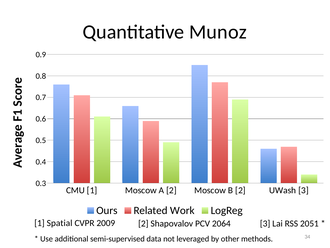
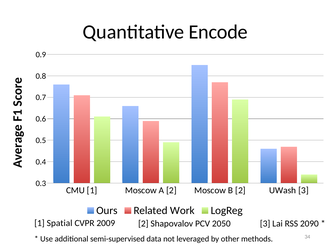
Munoz: Munoz -> Encode
2064: 2064 -> 2050
2051: 2051 -> 2090
